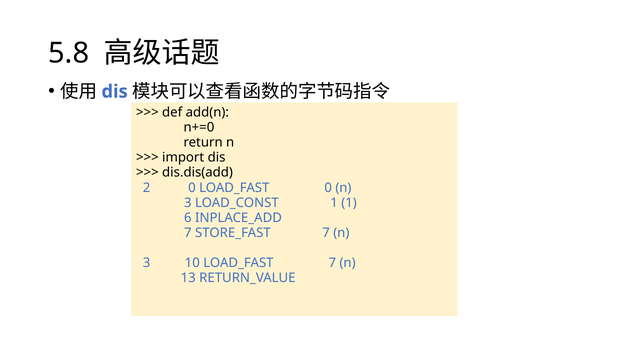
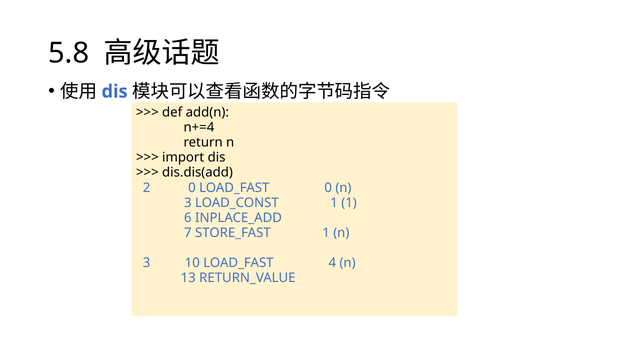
n+=0: n+=0 -> n+=4
STORE_FAST 7: 7 -> 1
LOAD_FAST 7: 7 -> 4
